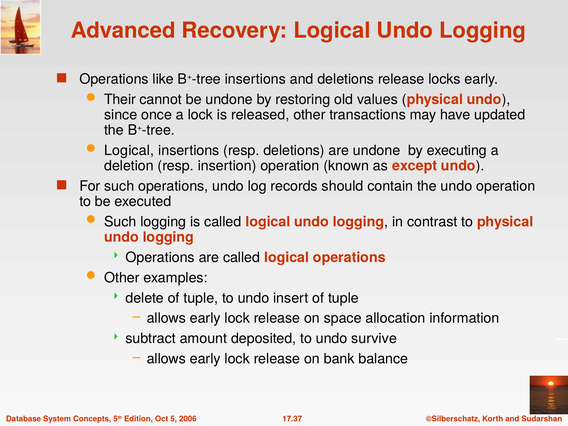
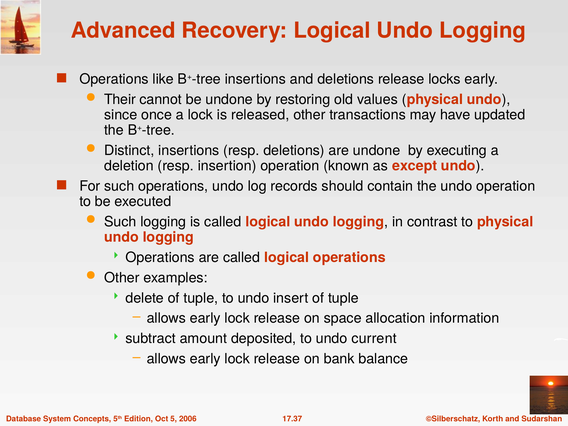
Logical at (129, 150): Logical -> Distinct
survive: survive -> current
